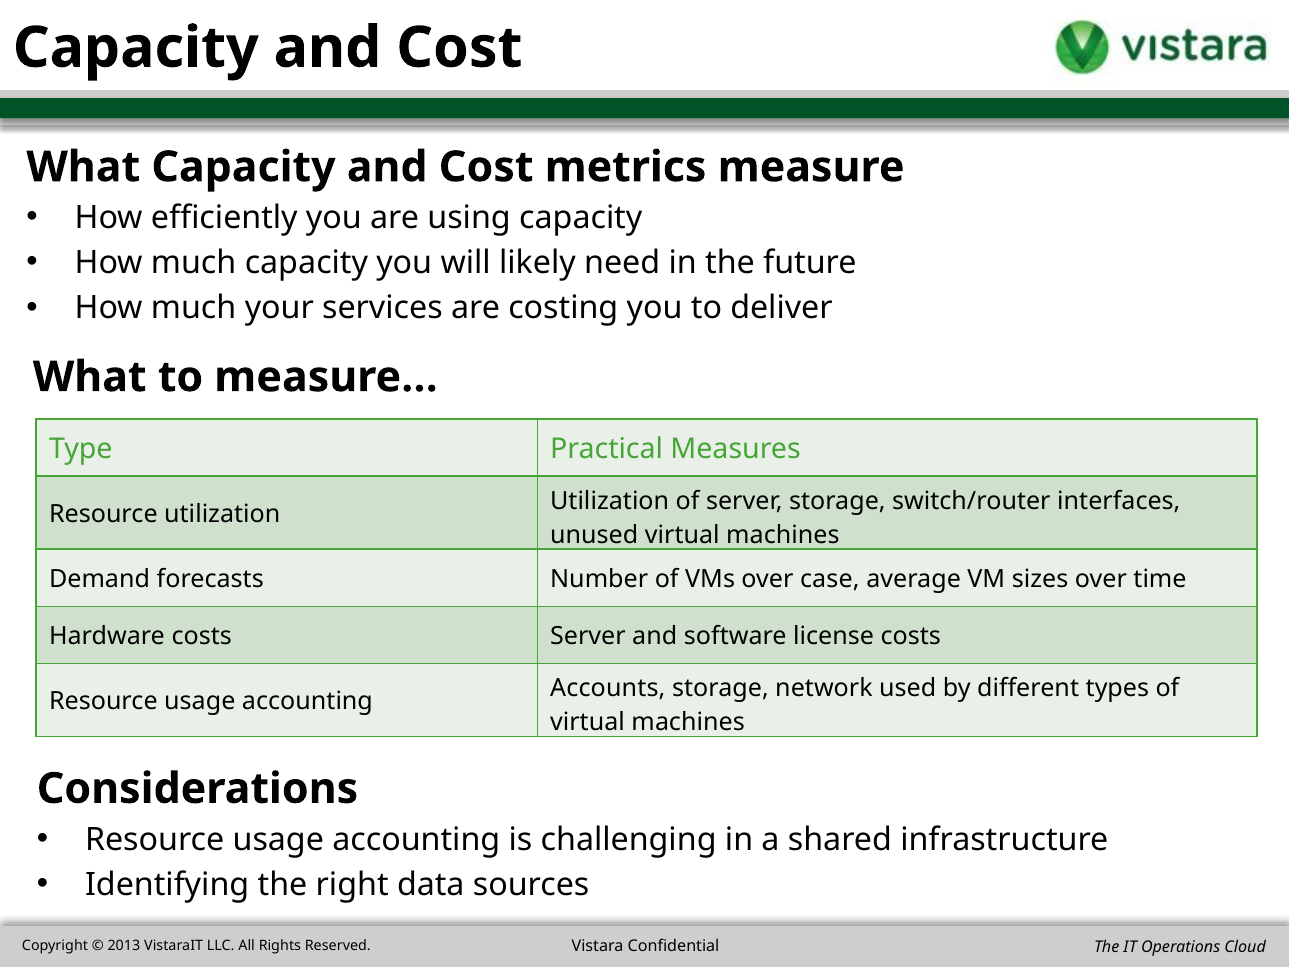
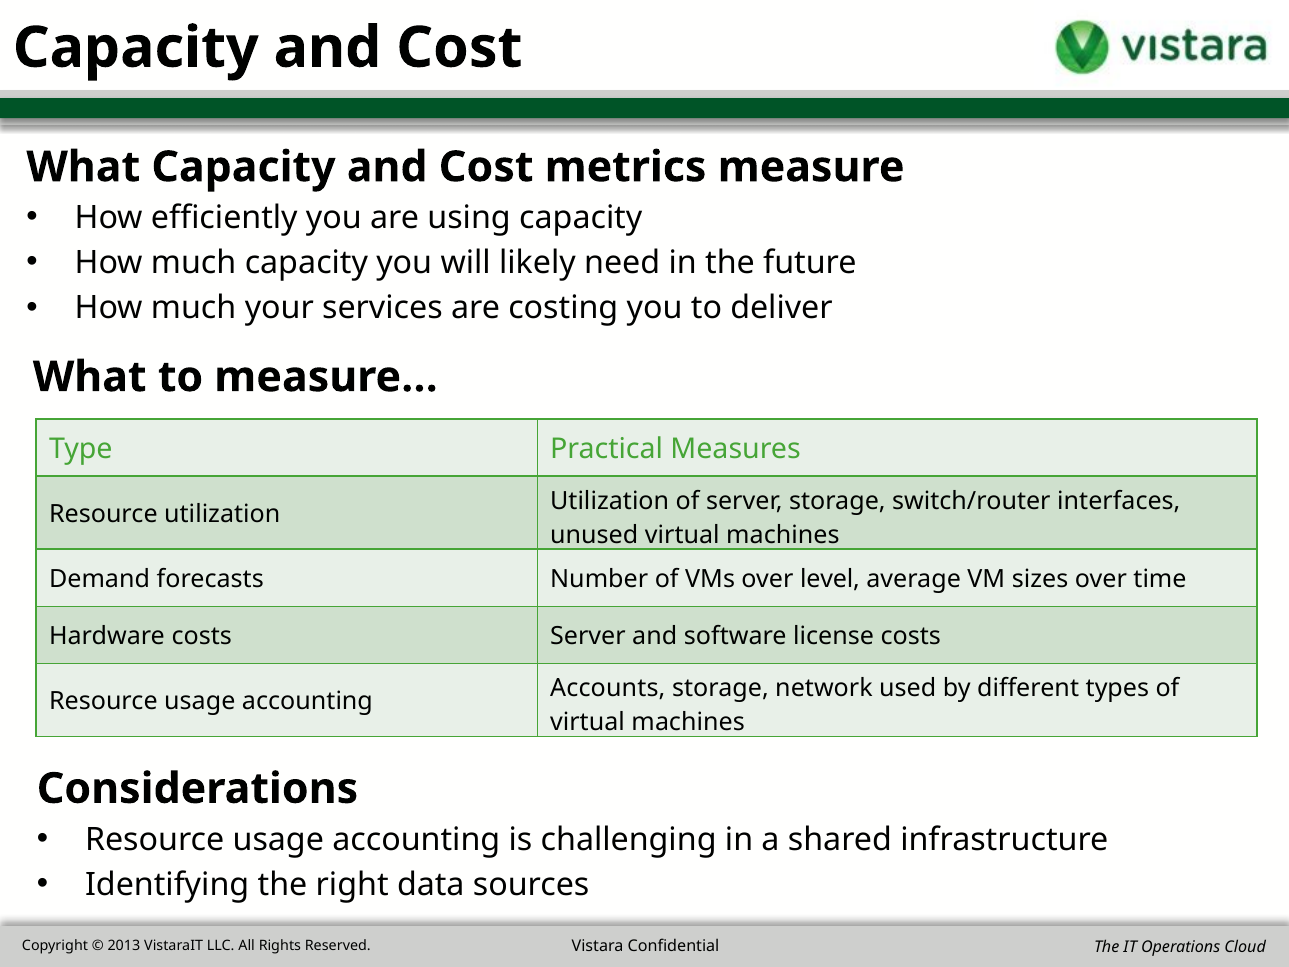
case: case -> level
